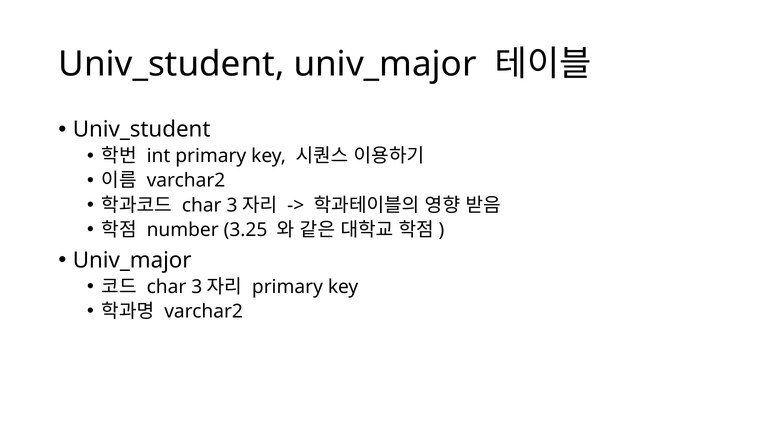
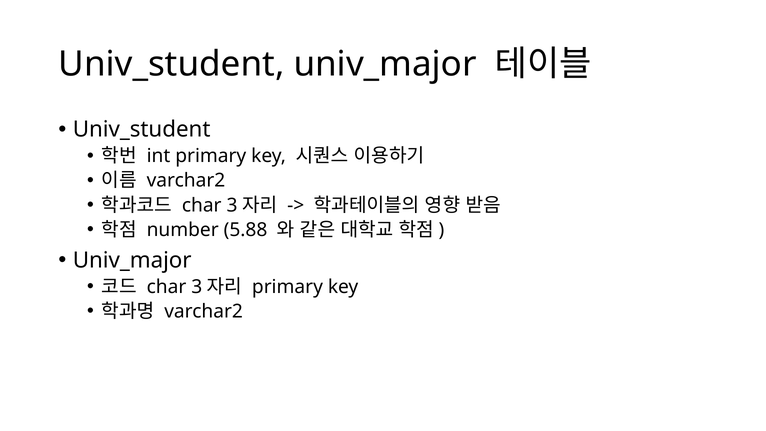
3.25: 3.25 -> 5.88
